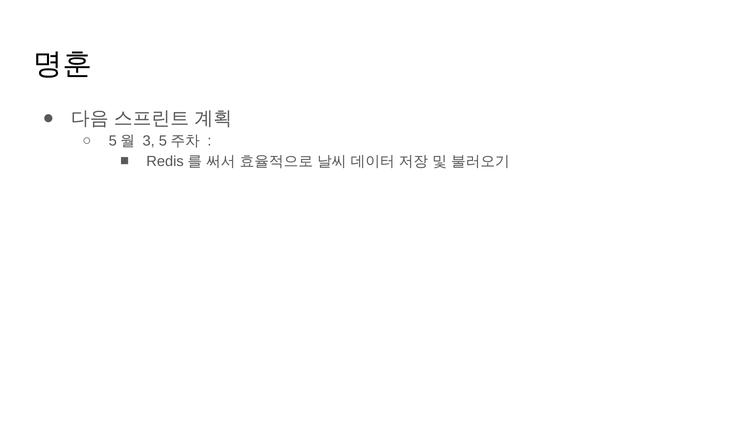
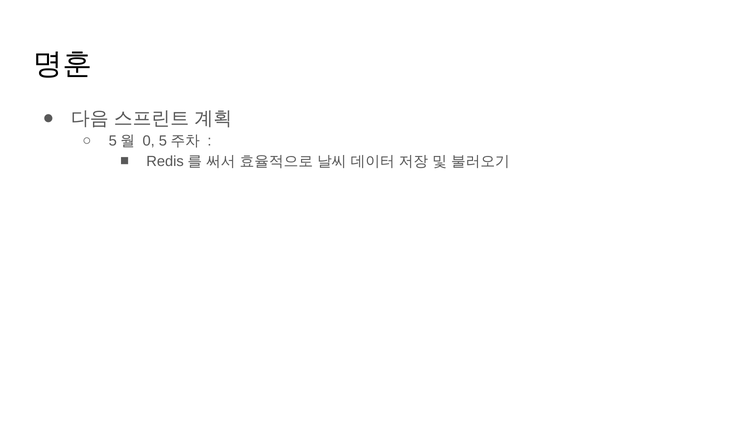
3: 3 -> 0
